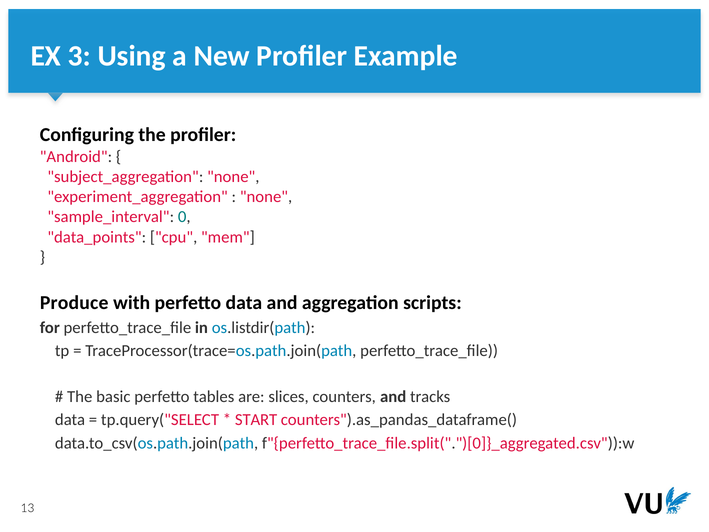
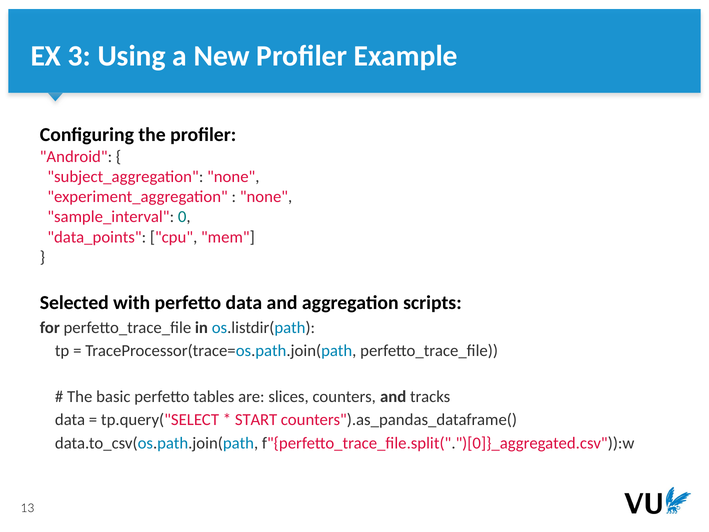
Produce: Produce -> Selected
